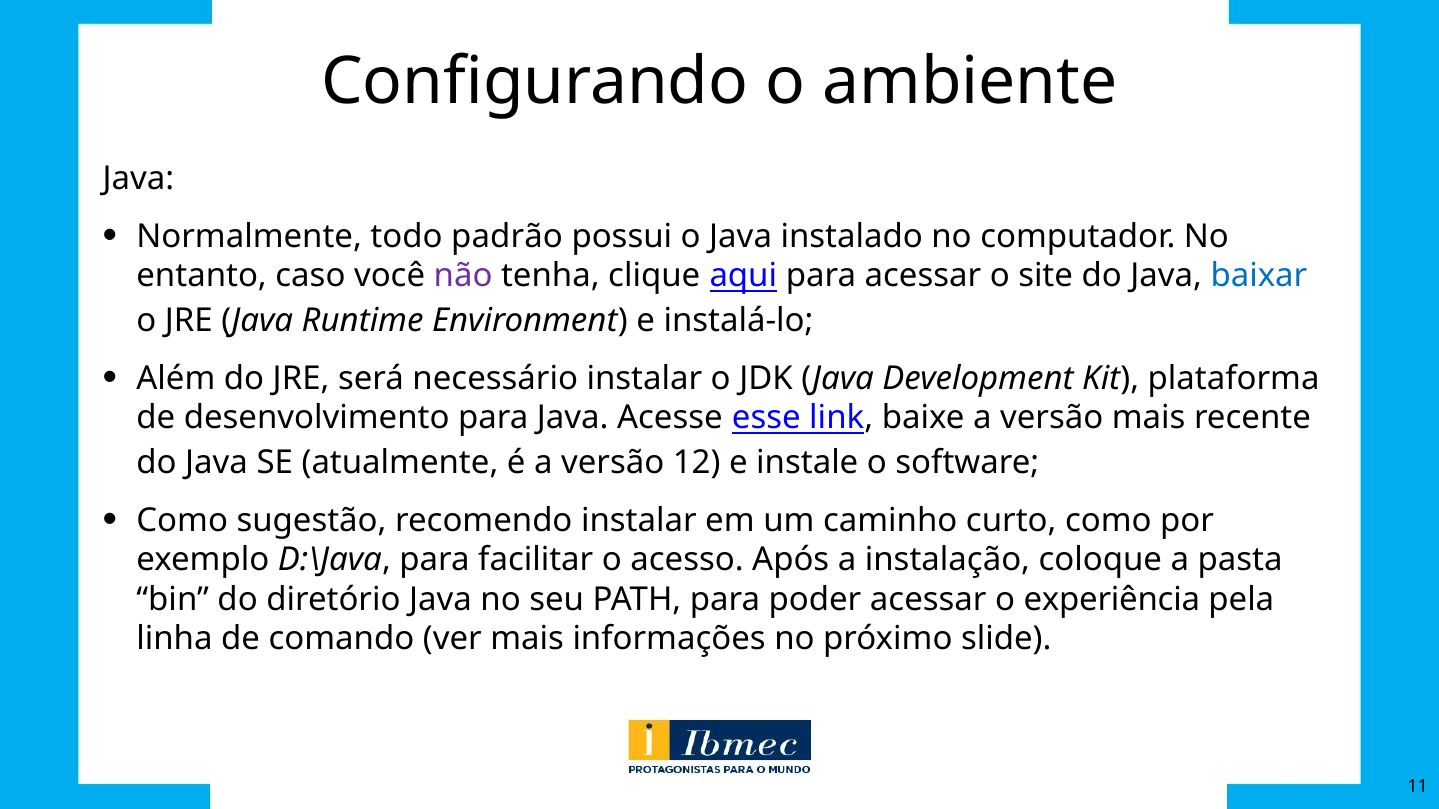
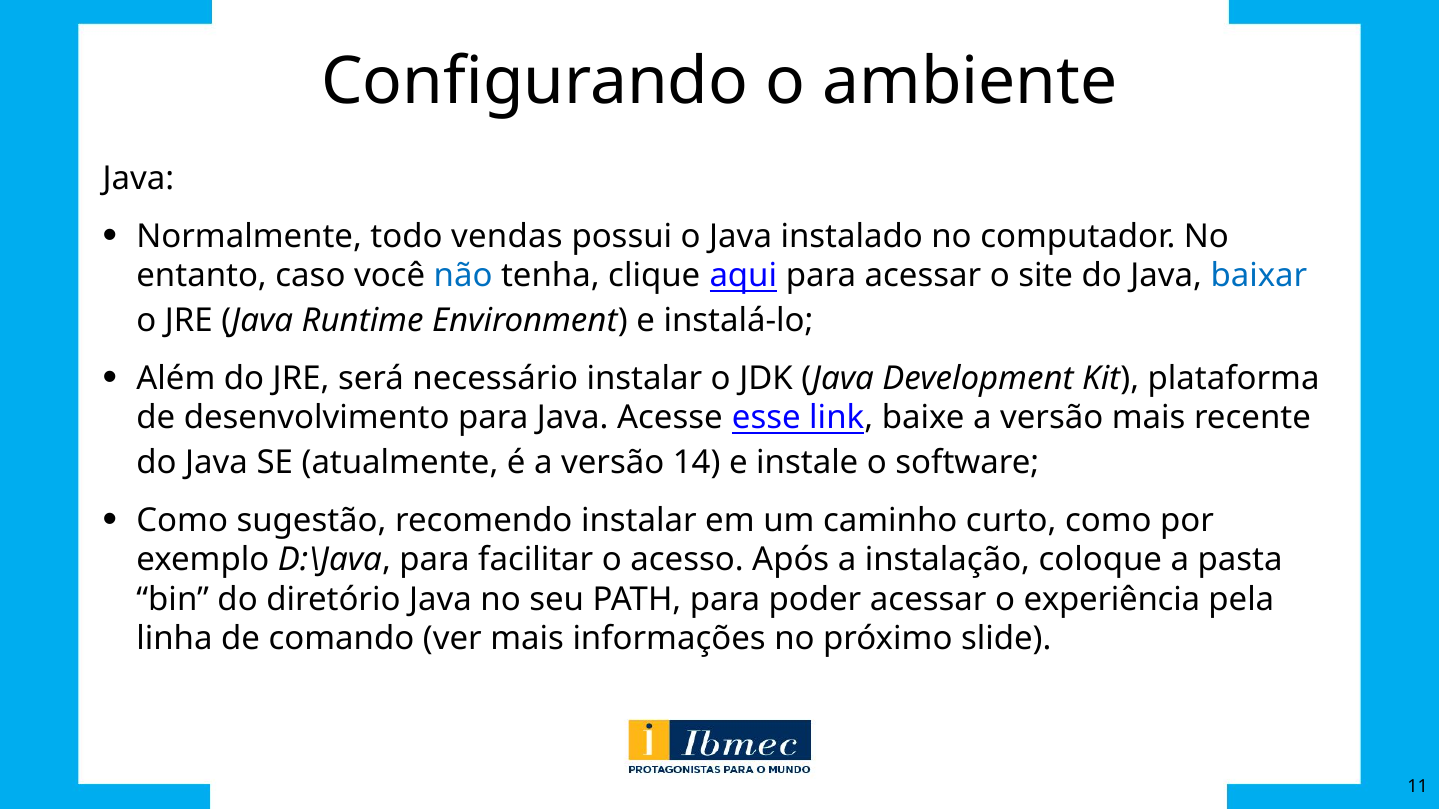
padrão: padrão -> vendas
não colour: purple -> blue
12: 12 -> 14
